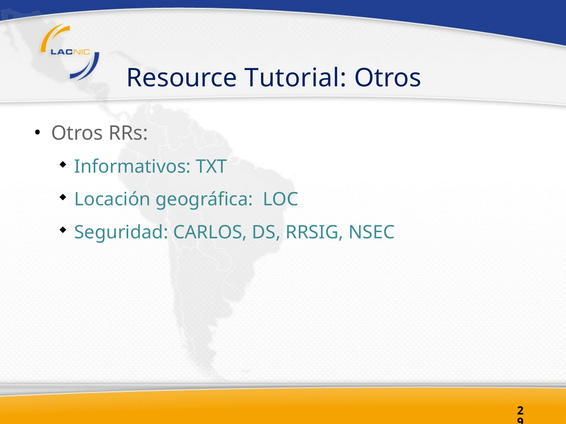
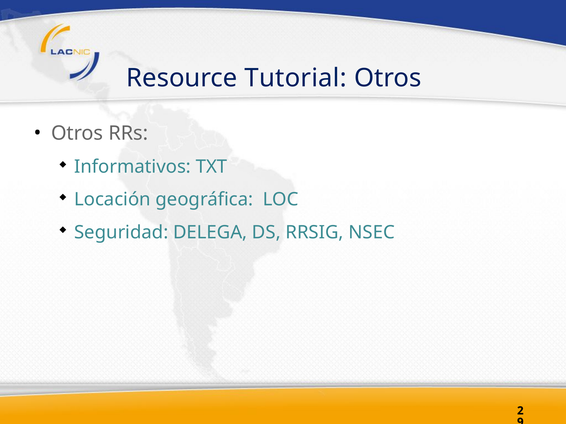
CARLOS: CARLOS -> DELEGA
